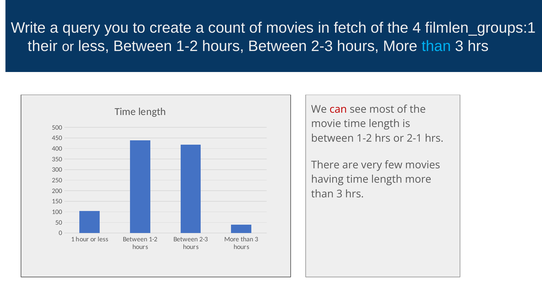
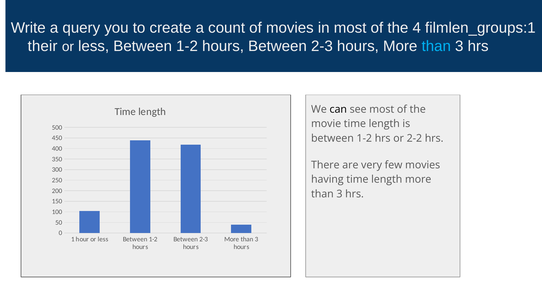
in fetch: fetch -> most
can colour: red -> black
2-1: 2-1 -> 2-2
